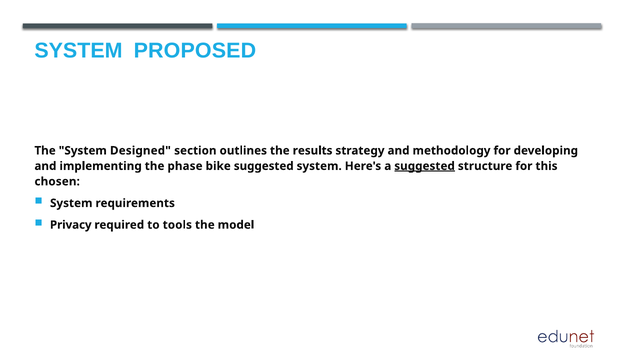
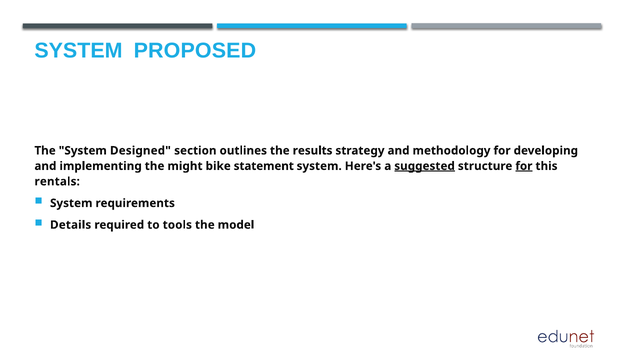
phase: phase -> might
bike suggested: suggested -> statement
for at (524, 166) underline: none -> present
chosen: chosen -> rentals
Privacy: Privacy -> Details
